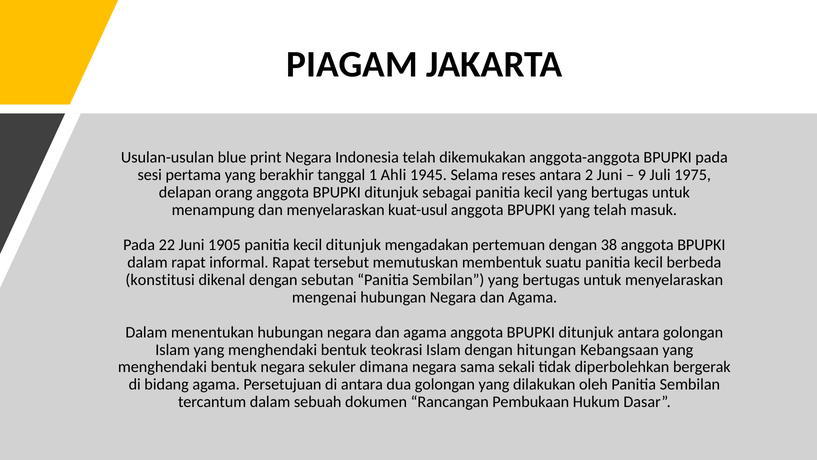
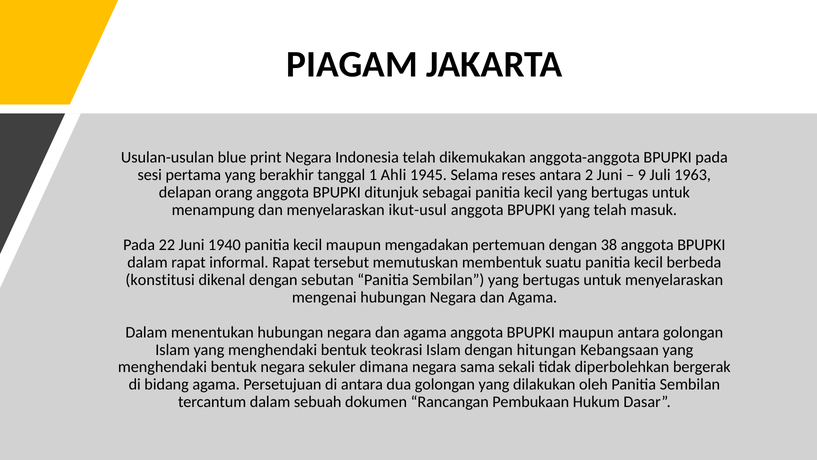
1975: 1975 -> 1963
kuat-usul: kuat-usul -> ikut-usul
1905: 1905 -> 1940
kecil ditunjuk: ditunjuk -> maupun
agama anggota BPUPKI ditunjuk: ditunjuk -> maupun
